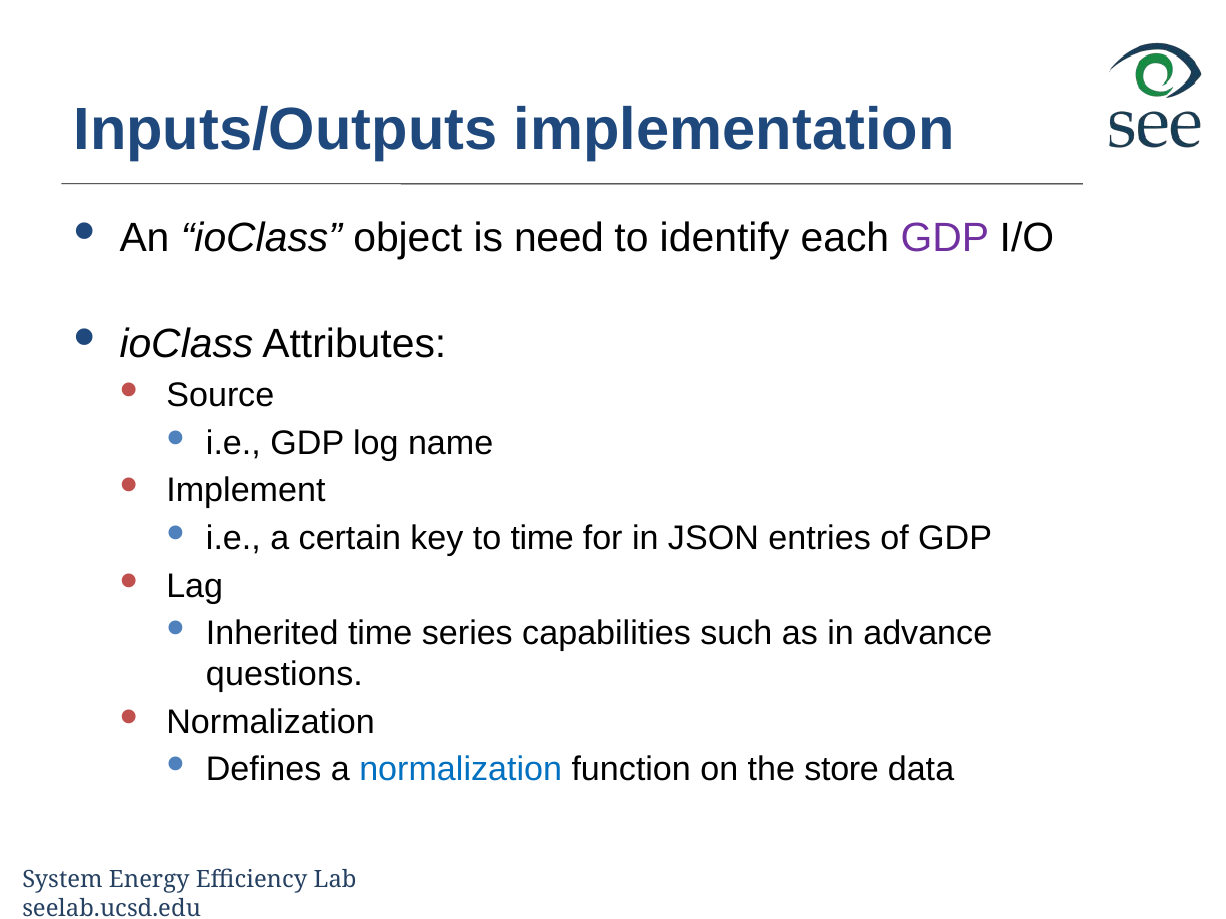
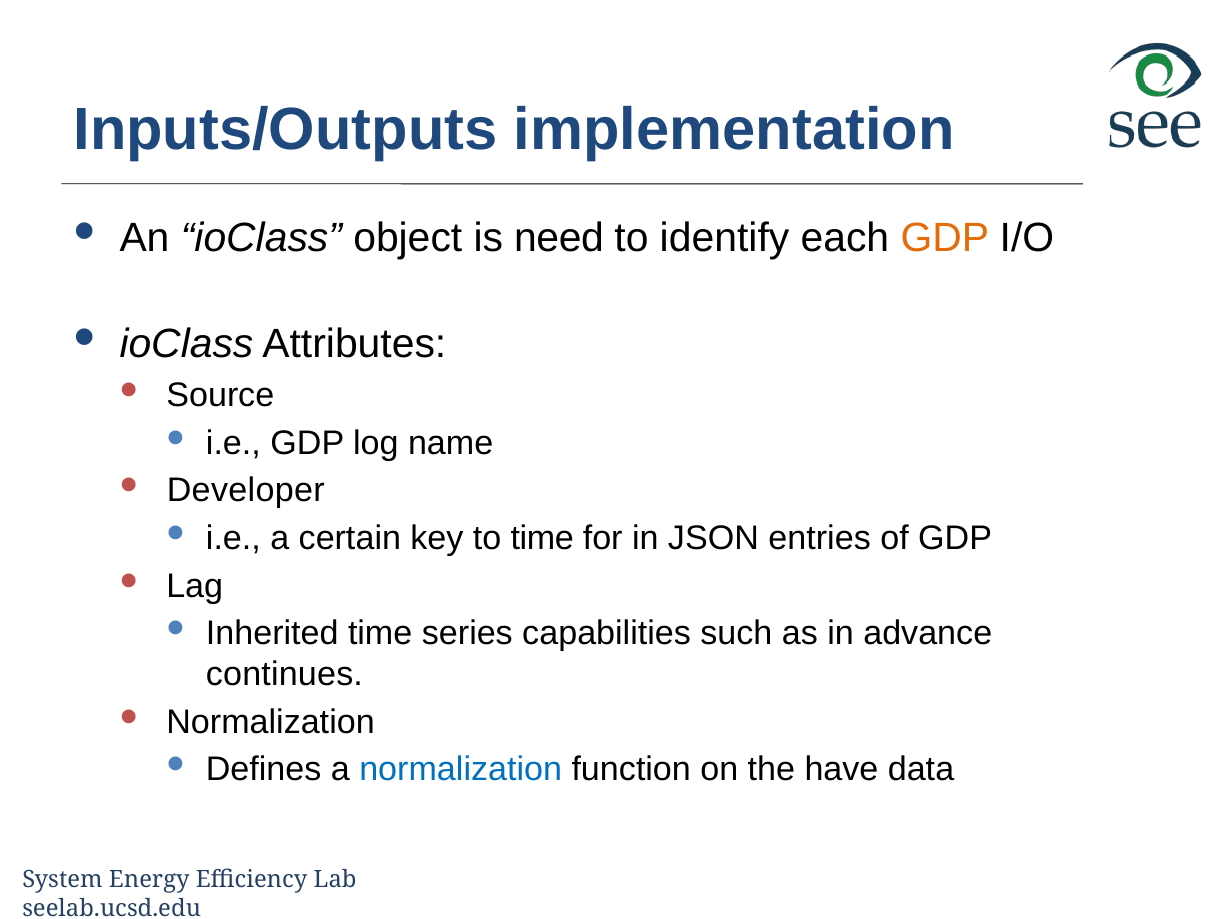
GDP at (945, 238) colour: purple -> orange
Implement: Implement -> Developer
questions: questions -> continues
store: store -> have
